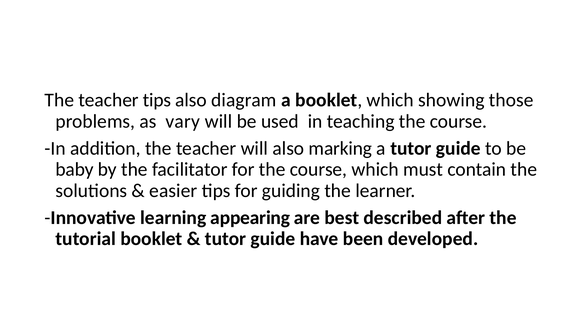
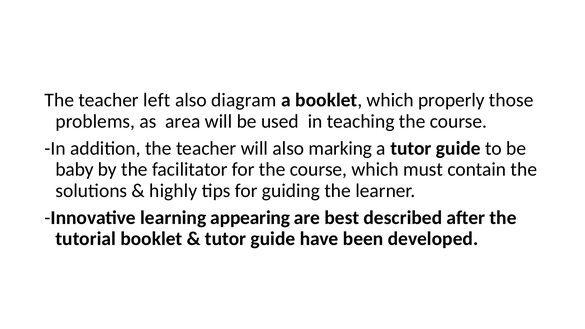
teacher tips: tips -> left
showing: showing -> properly
vary: vary -> area
easier: easier -> highly
